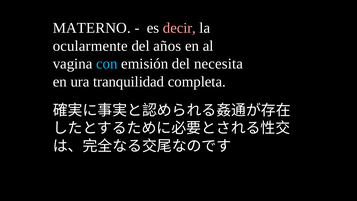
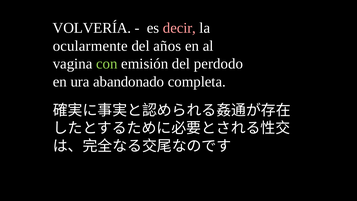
MATERNO: MATERNO -> VOLVERÍA
con colour: light blue -> light green
necesita: necesita -> perdodo
tranquilidad: tranquilidad -> abandonado
